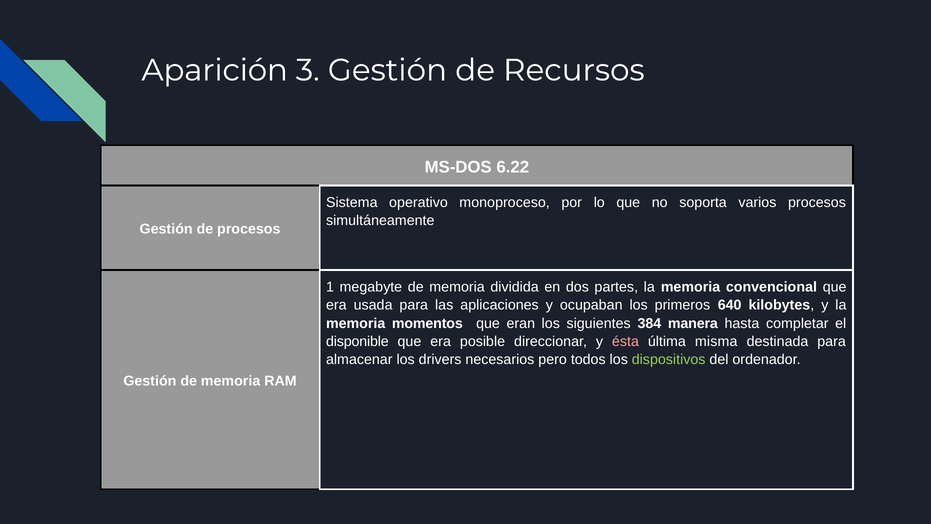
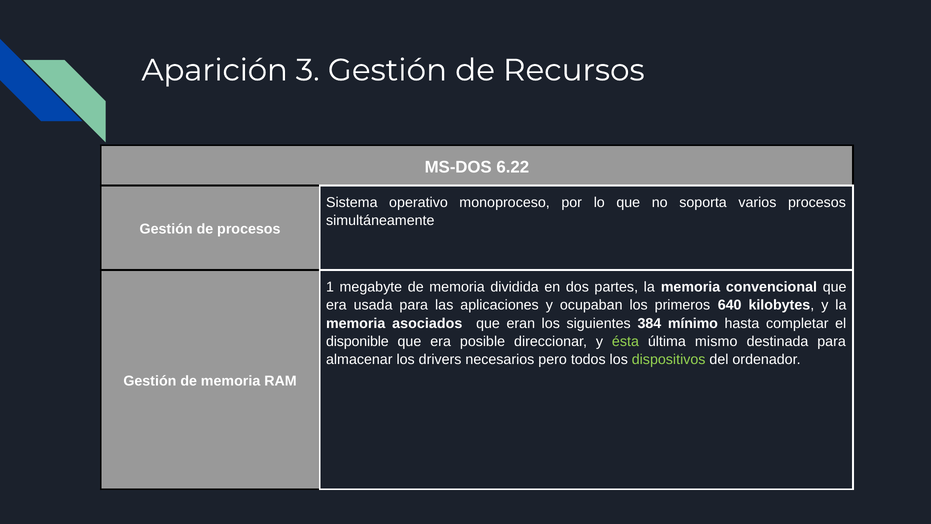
momentos: momentos -> asociados
manera: manera -> mínimo
ésta colour: pink -> light green
misma: misma -> mismo
